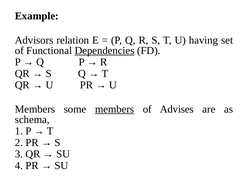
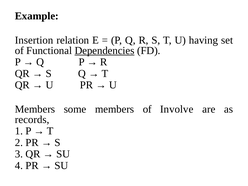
Advisors: Advisors -> Insertion
members at (115, 109) underline: present -> none
Advises: Advises -> Involve
schema: schema -> records
